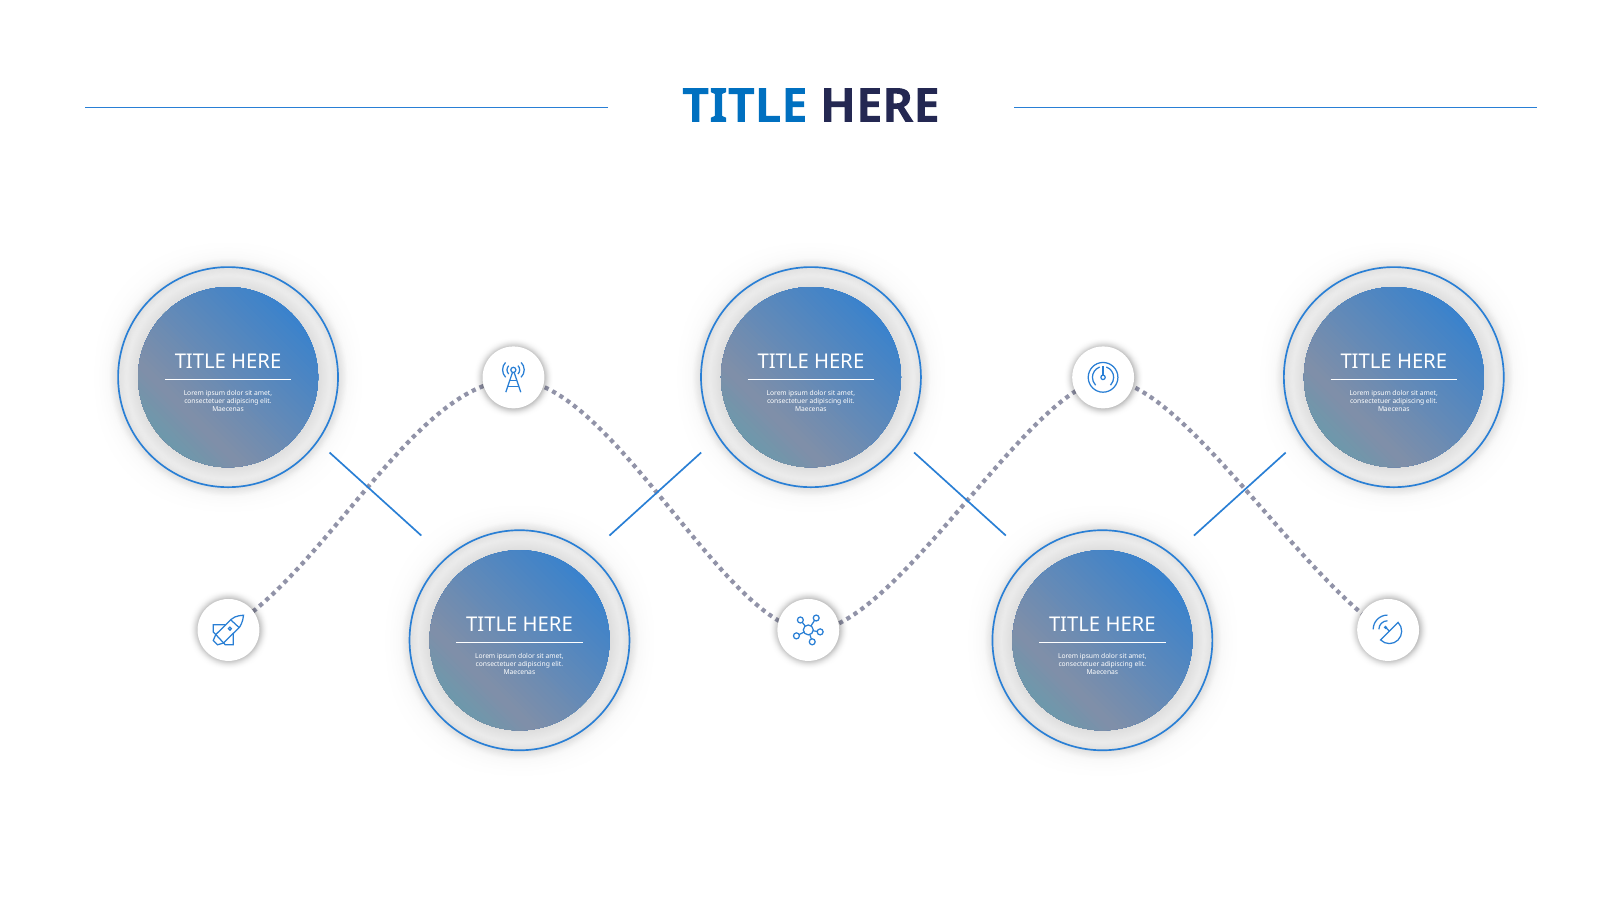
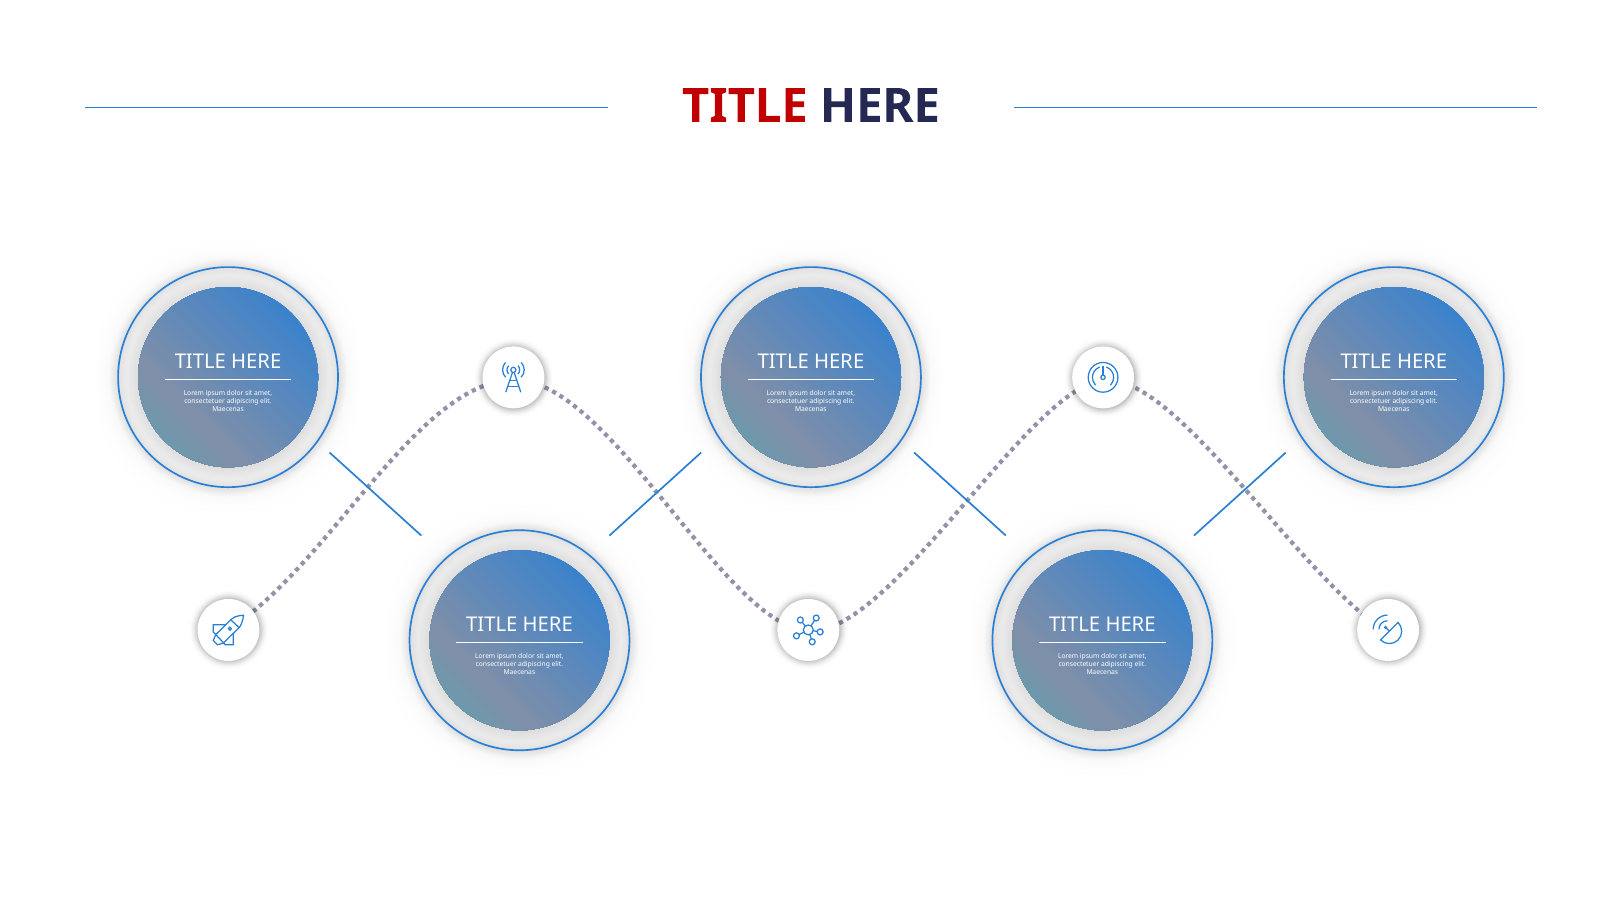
TITLE at (745, 106) colour: blue -> red
